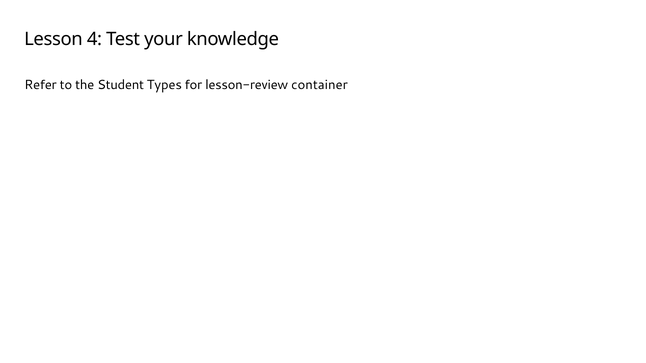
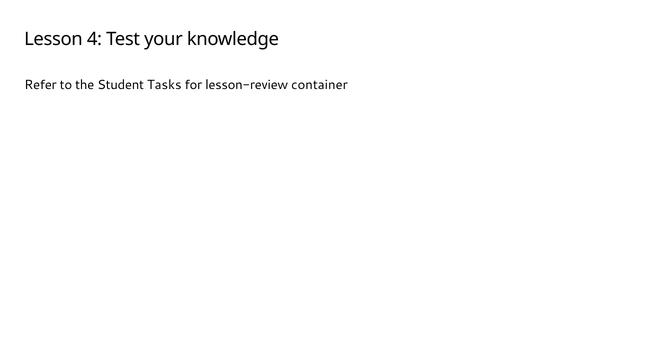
Types: Types -> Tasks
